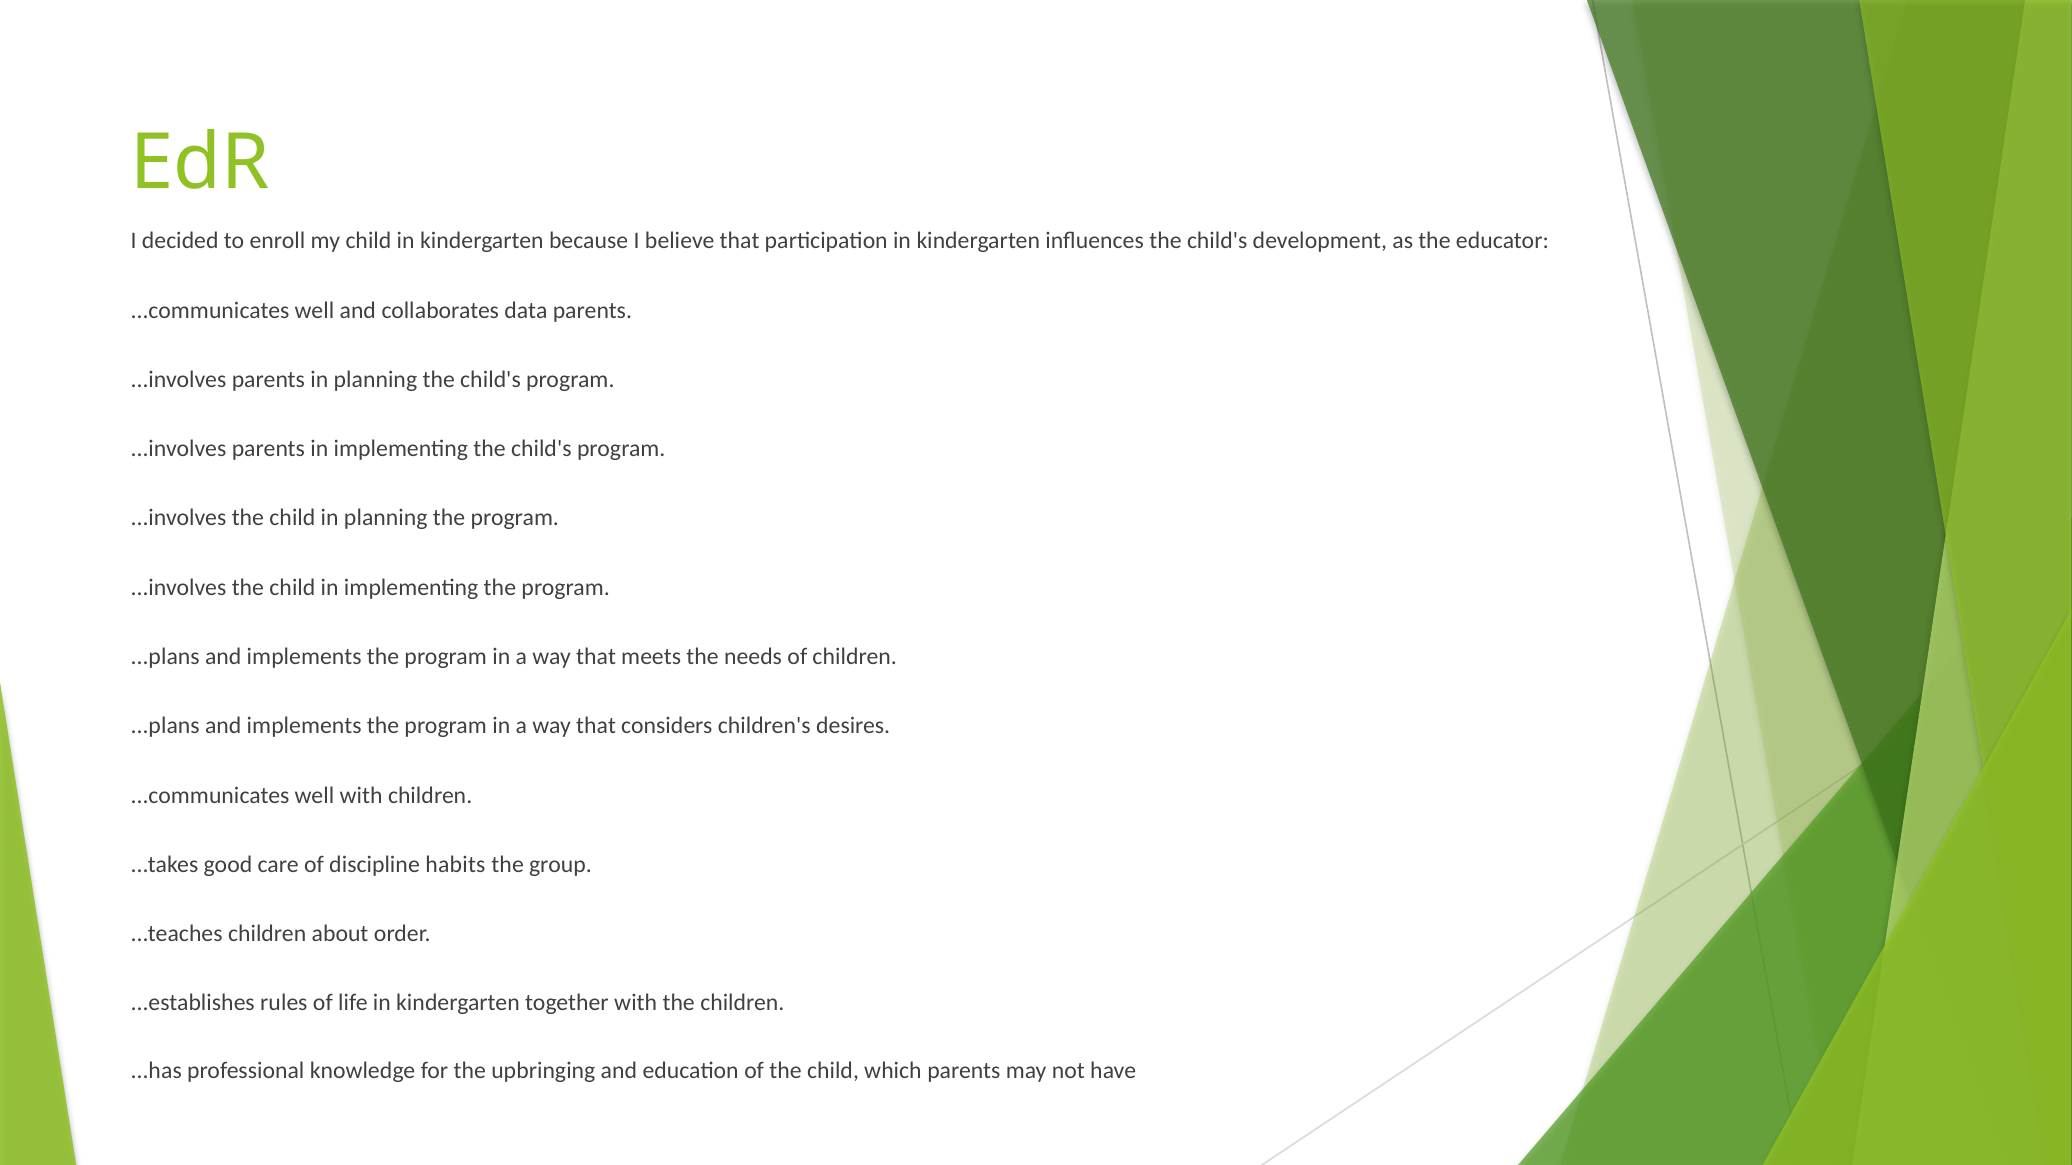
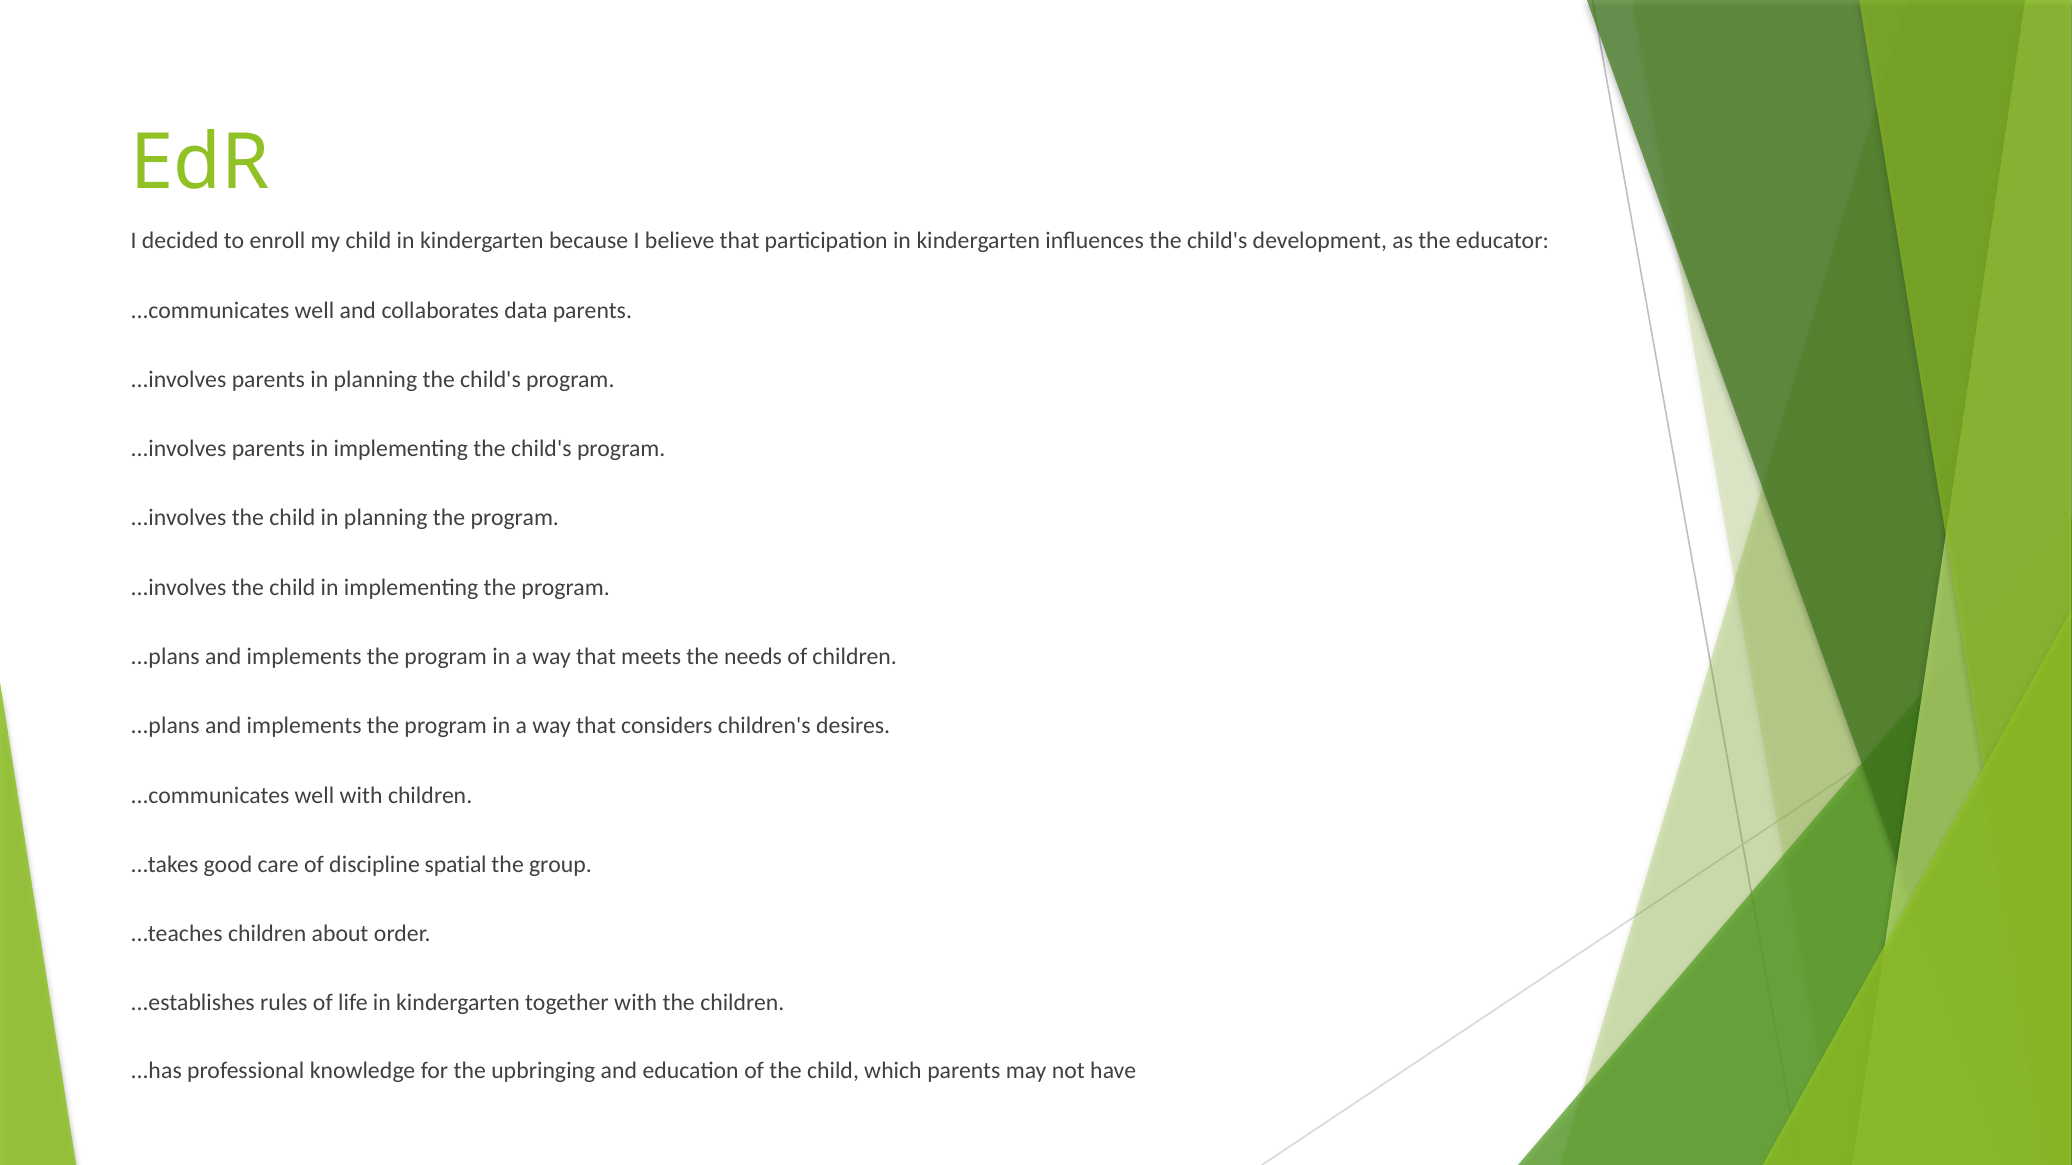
habits: habits -> spatial
